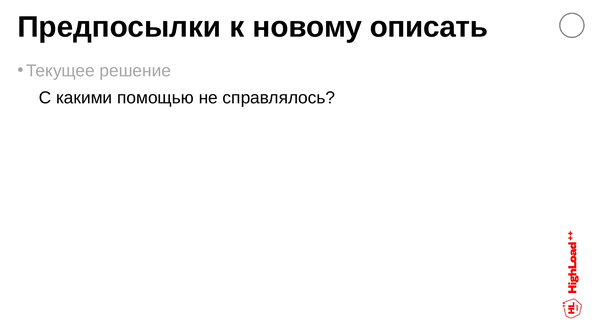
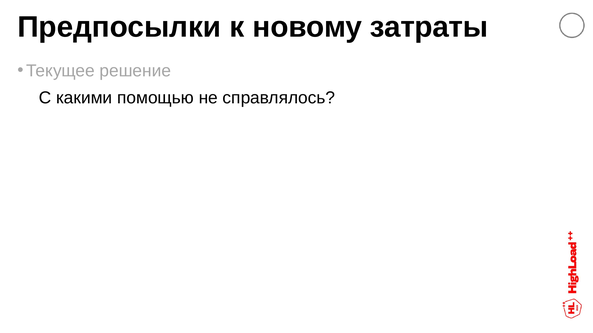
описать: описать -> затраты
